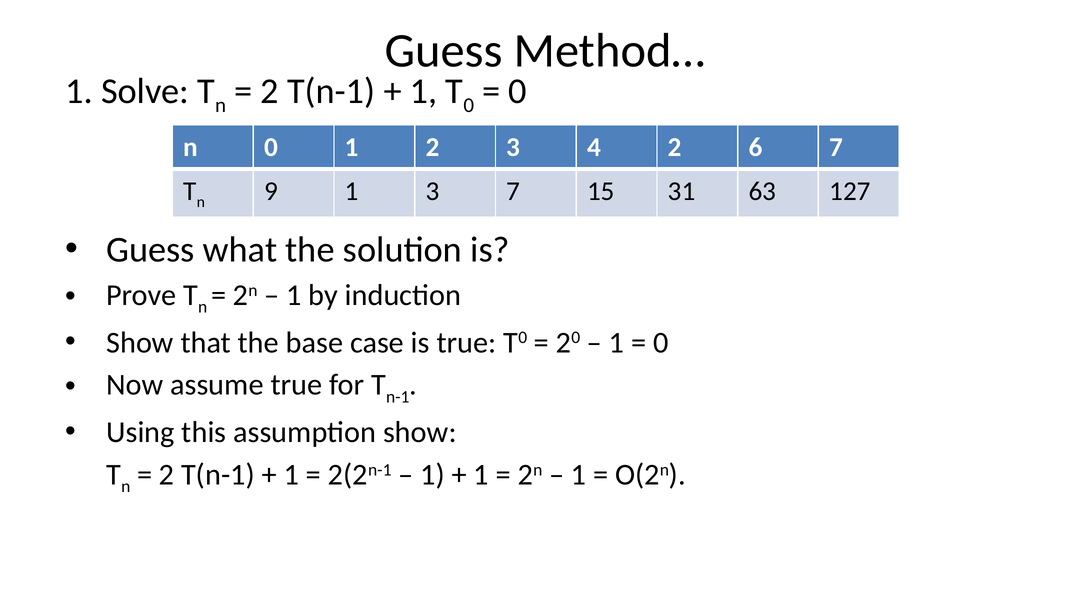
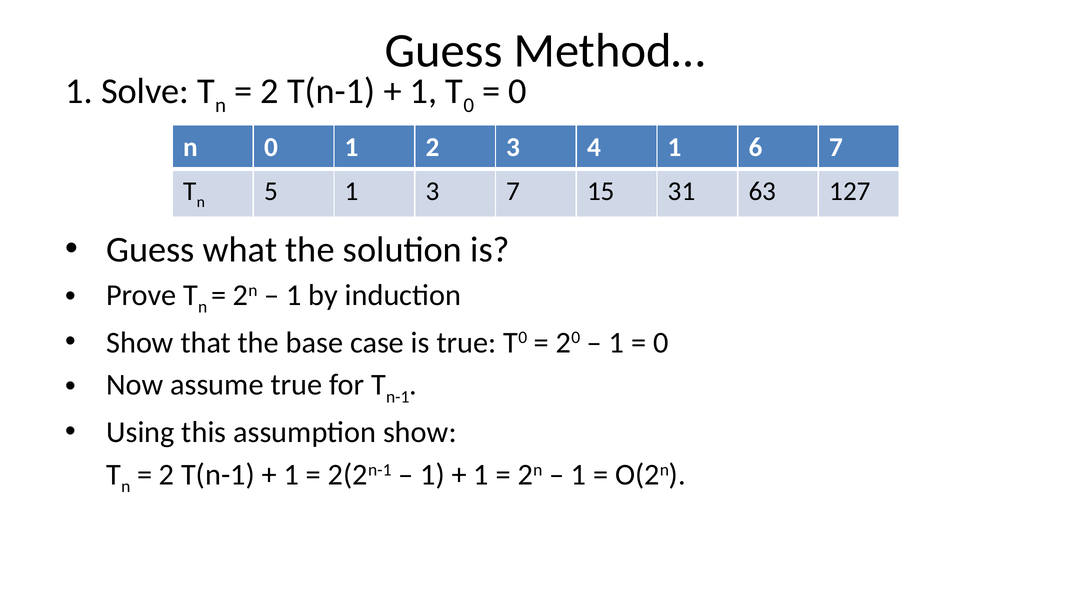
4 2: 2 -> 1
9: 9 -> 5
